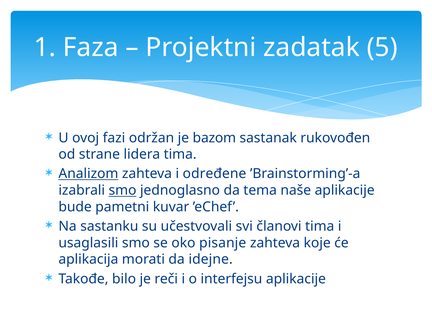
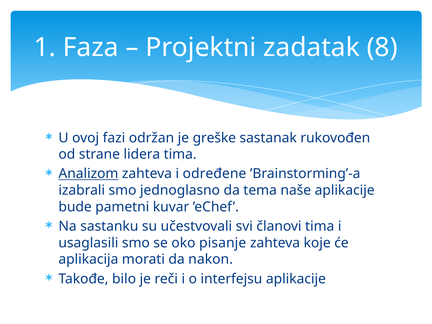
5: 5 -> 8
bazom: bazom -> greške
smo at (123, 190) underline: present -> none
idejne: idejne -> nakon
